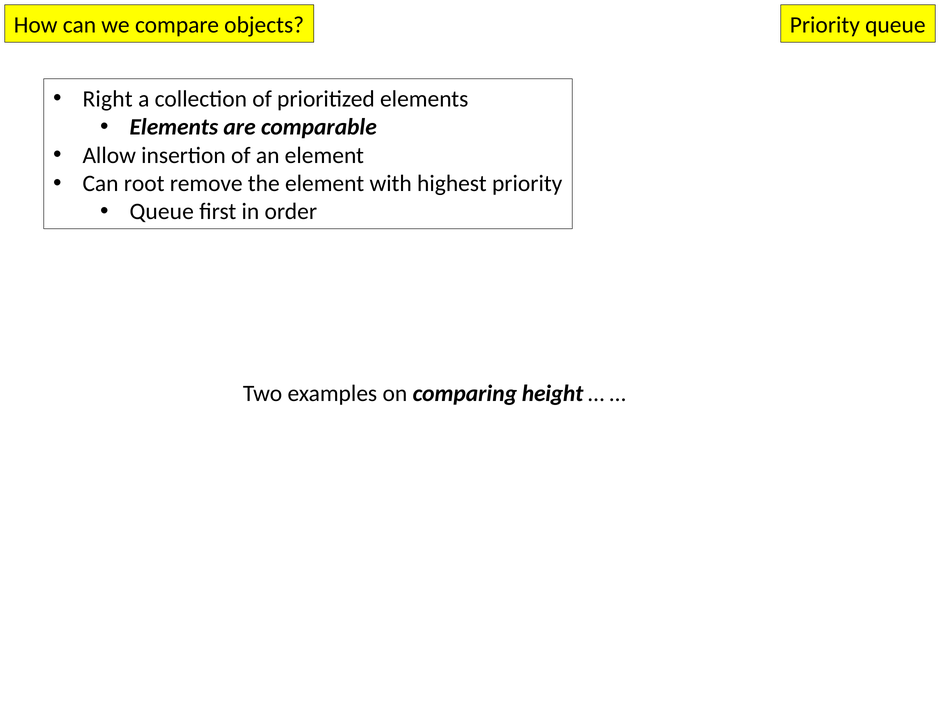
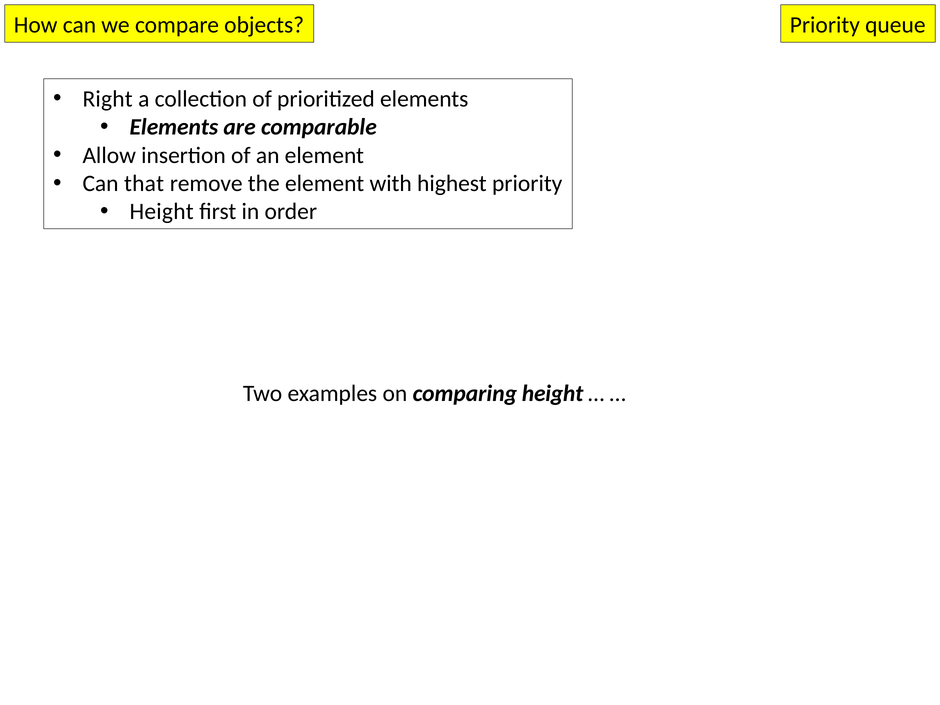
root: root -> that
Queue at (162, 212): Queue -> Height
